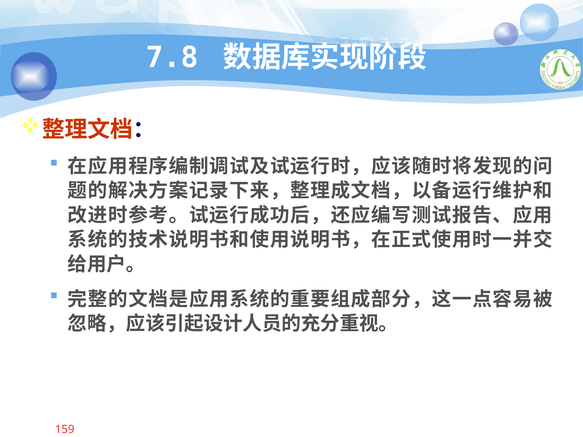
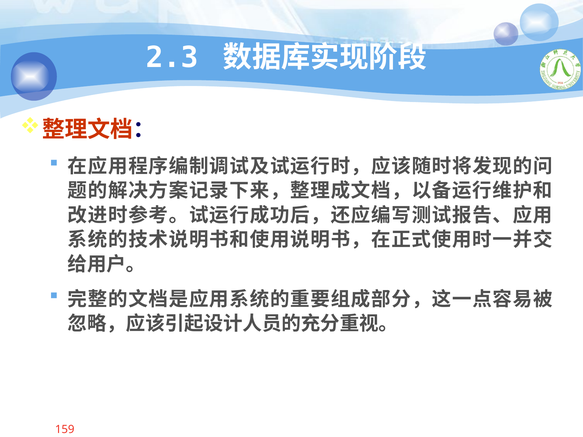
7.8: 7.8 -> 2.3
